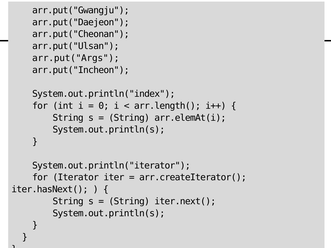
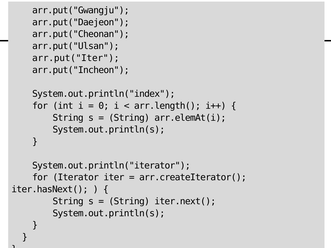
arr.put("Args: arr.put("Args -> arr.put("Iter
